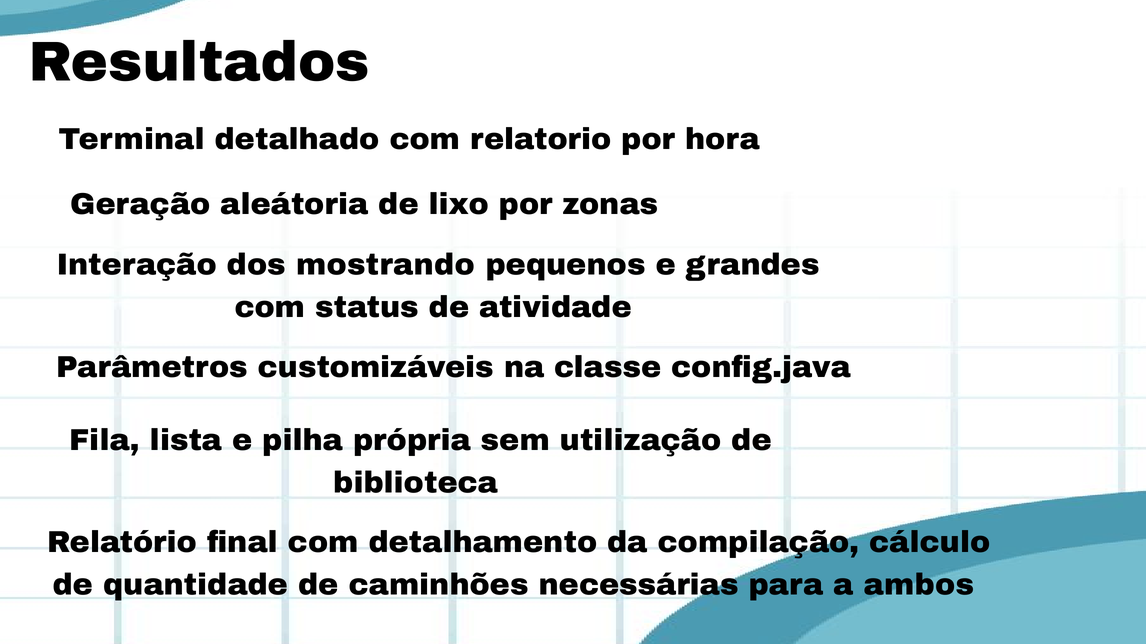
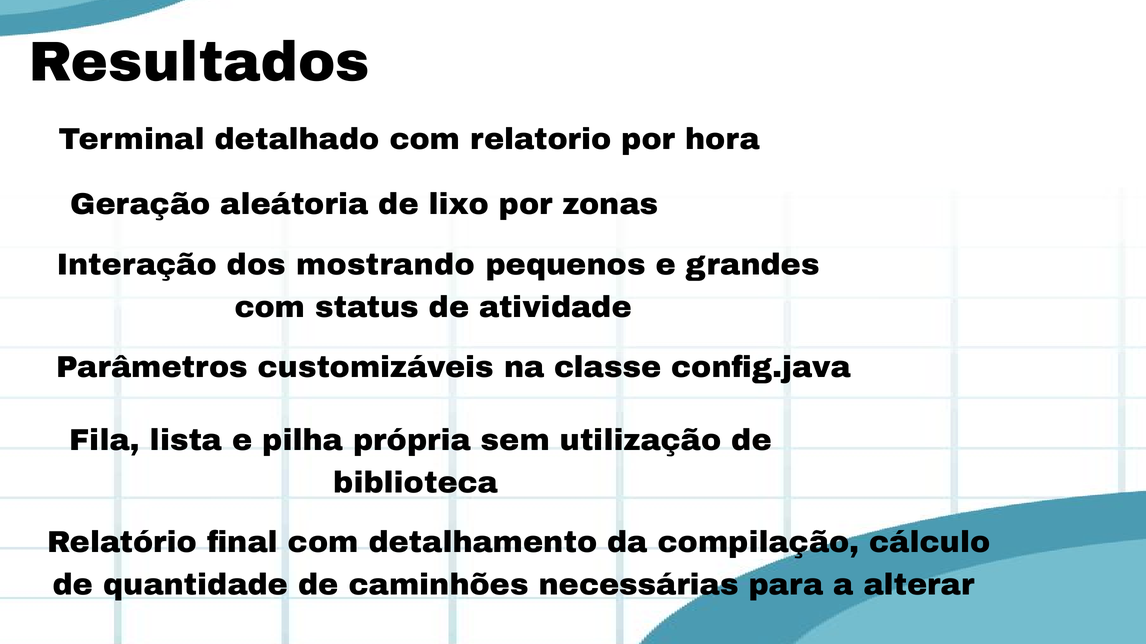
ambos: ambos -> alterar
